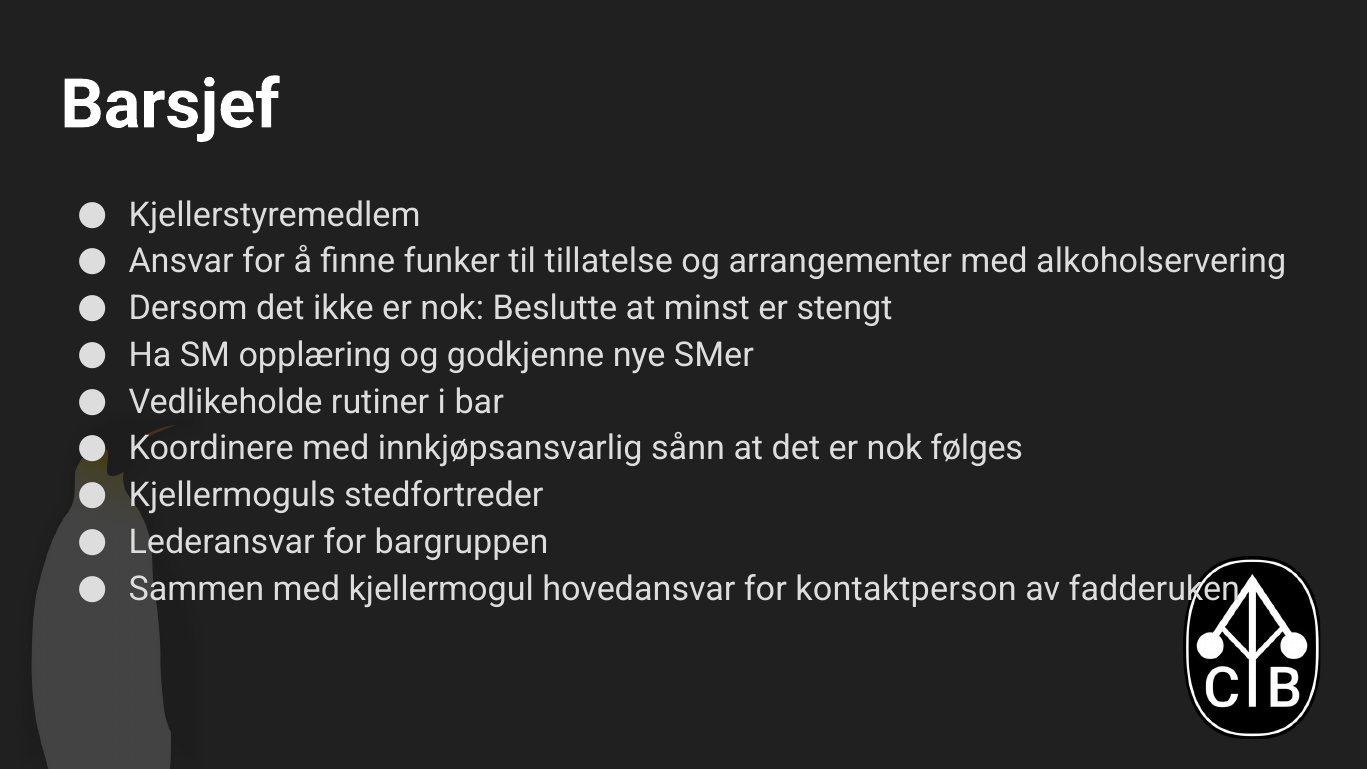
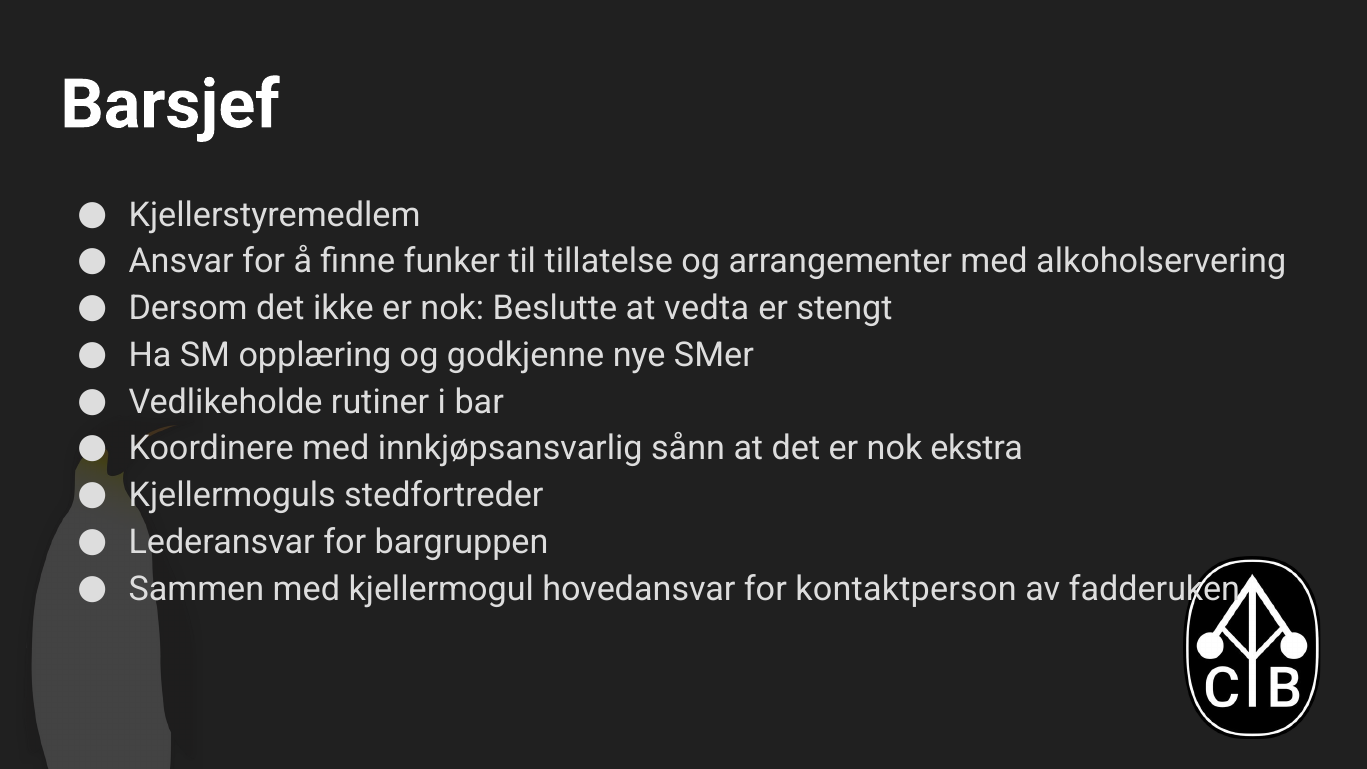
minst: minst -> vedta
følges: følges -> ekstra
